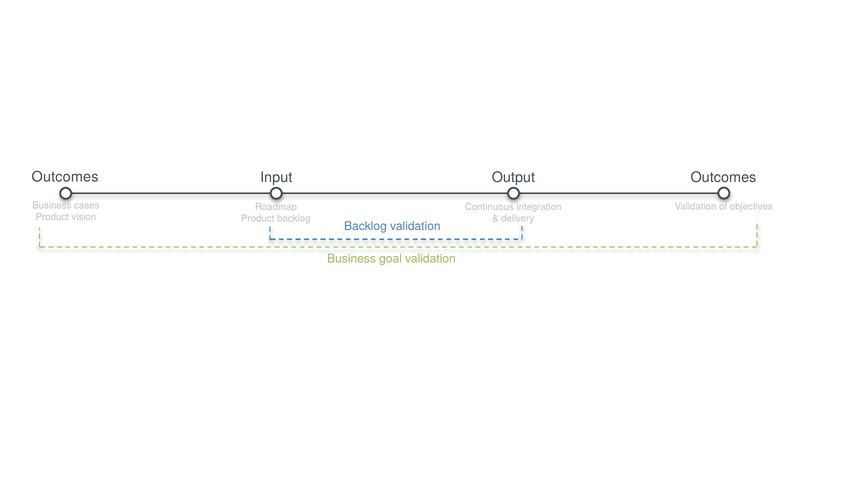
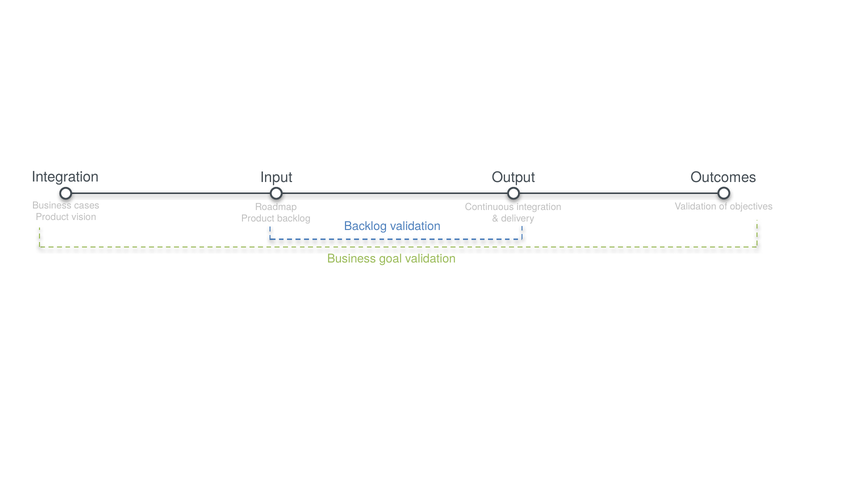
Outcomes at (65, 177): Outcomes -> Integration
